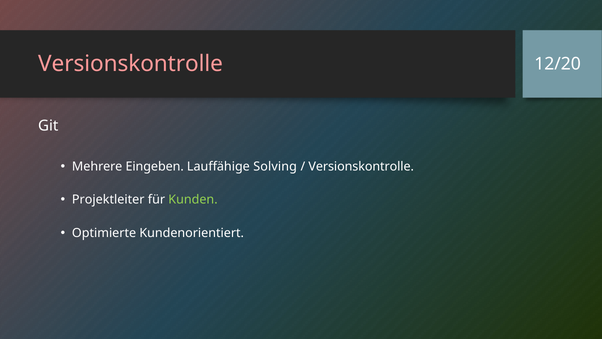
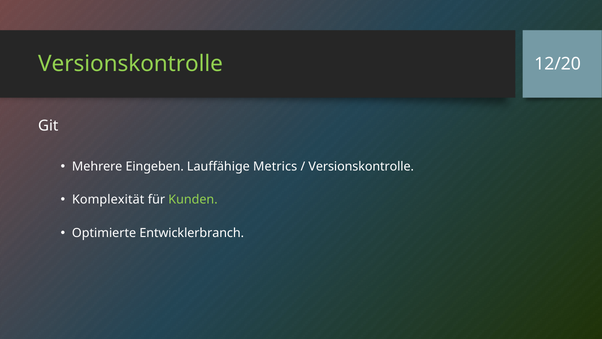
Versionskontrolle at (131, 64) colour: pink -> light green
Solving: Solving -> Metrics
Projektleiter: Projektleiter -> Komplexität
Kundenorientiert: Kundenorientiert -> Entwicklerbranch
